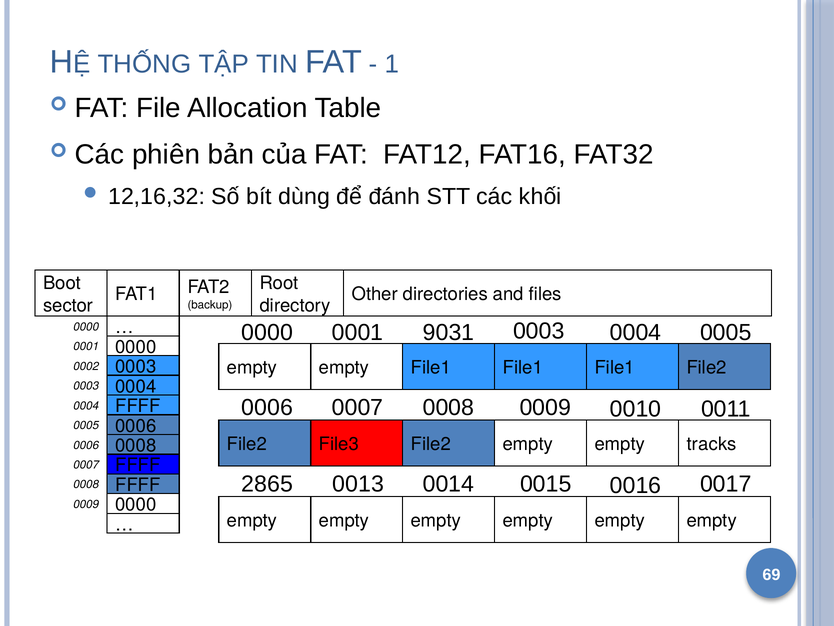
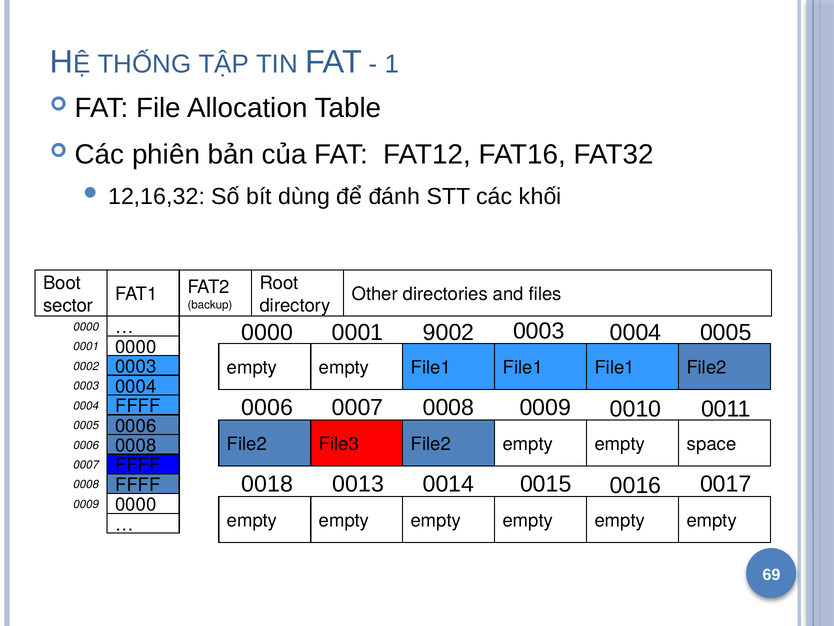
9031: 9031 -> 9002
tracks: tracks -> space
2865: 2865 -> 0018
